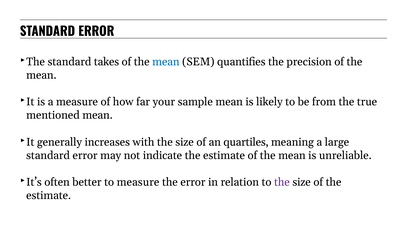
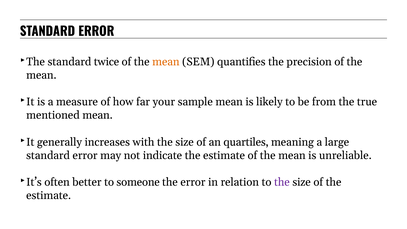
takes: takes -> twice
mean at (166, 62) colour: blue -> orange
to measure: measure -> someone
